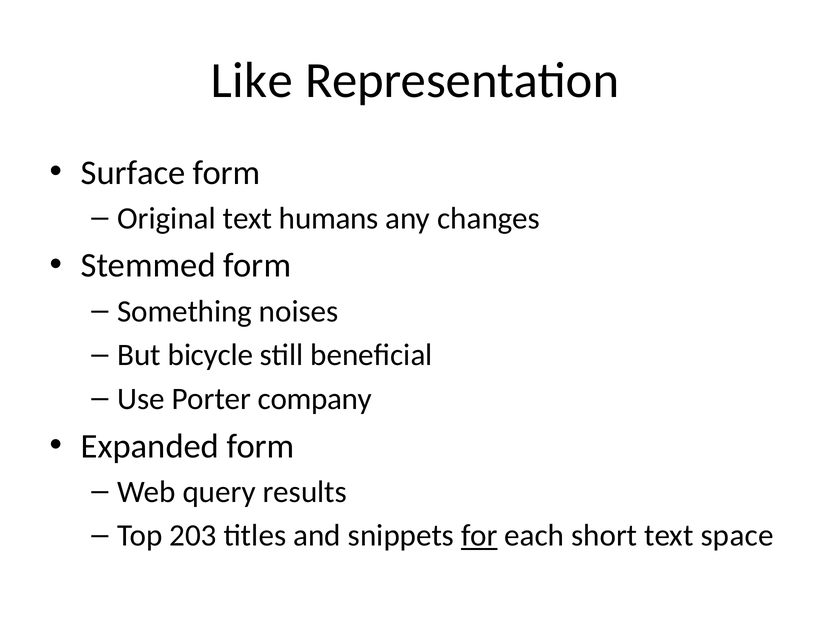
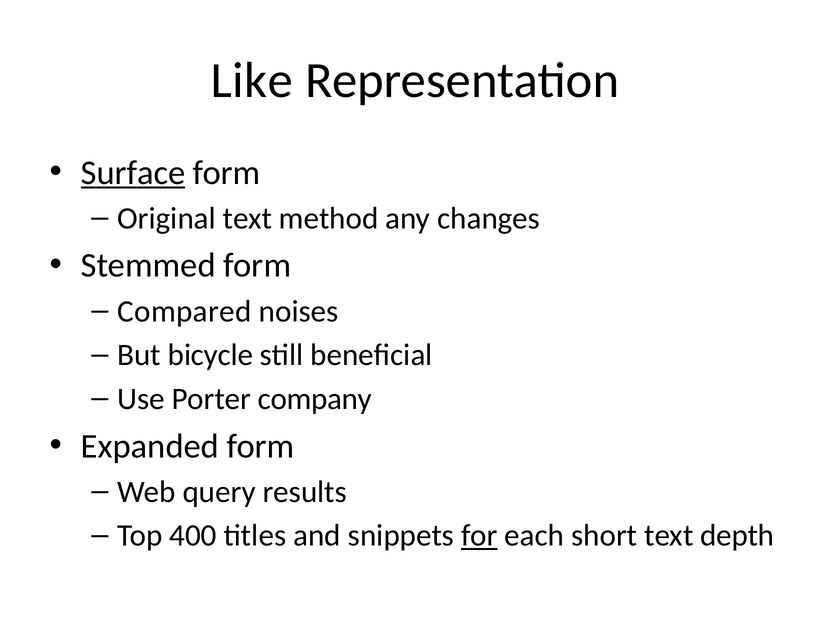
Surface underline: none -> present
humans: humans -> method
Something: Something -> Compared
203: 203 -> 400
space: space -> depth
